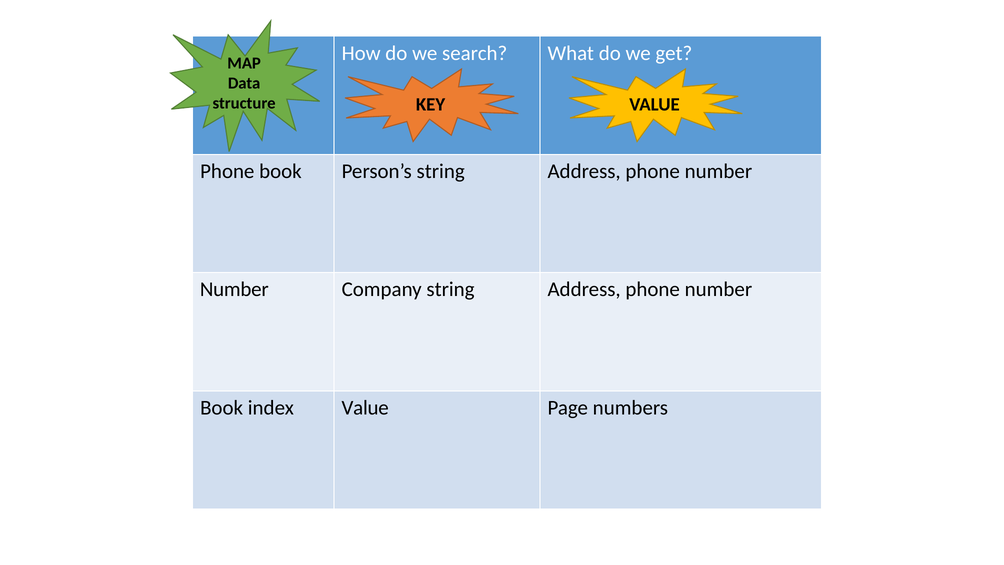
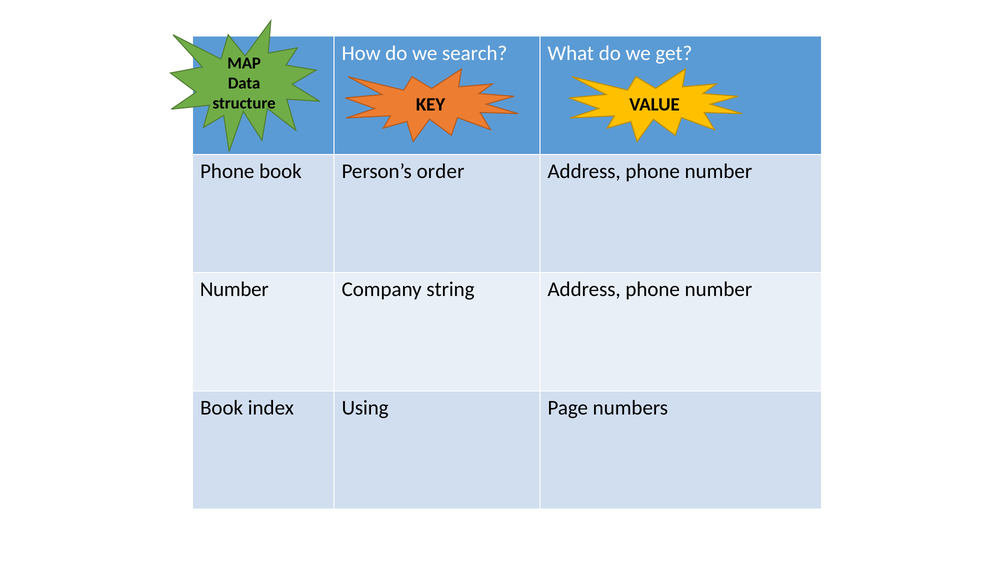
Person’s string: string -> order
index Value: Value -> Using
